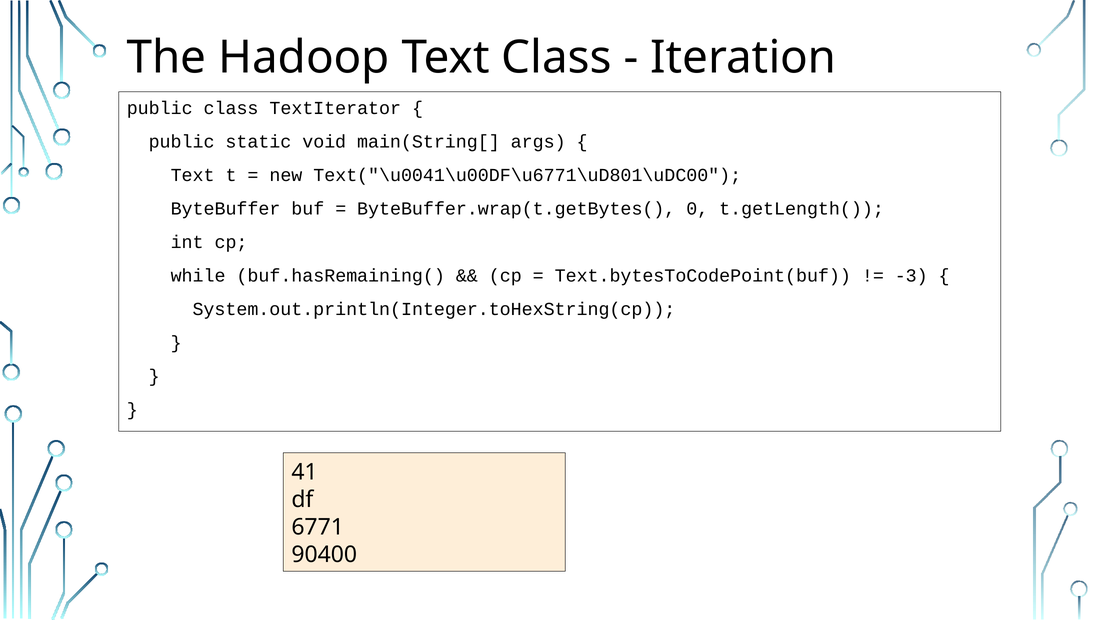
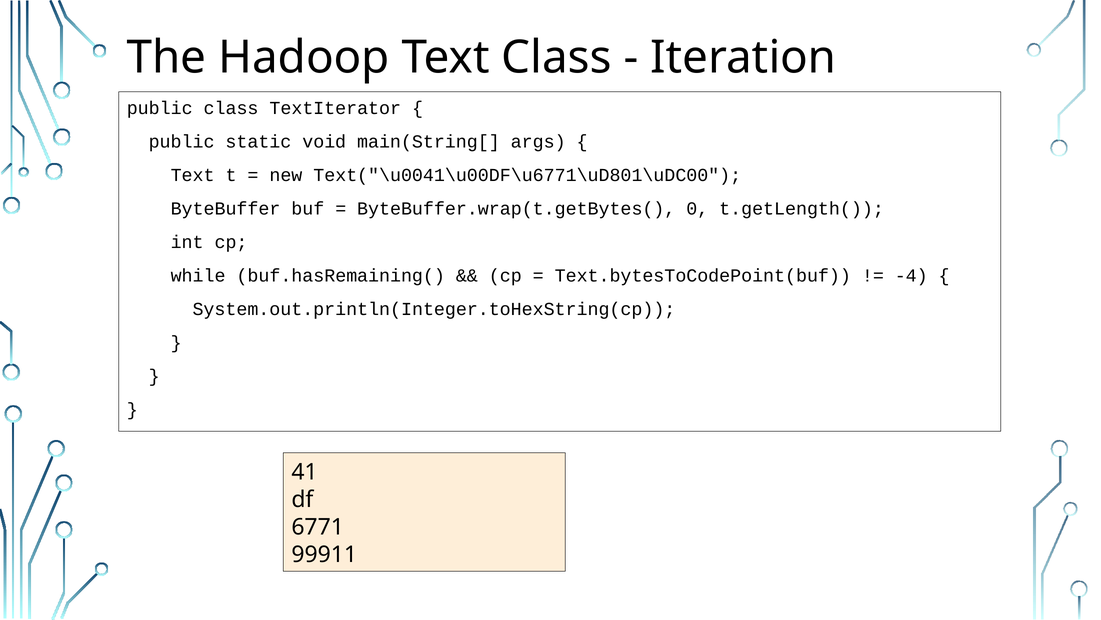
-3: -3 -> -4
90400: 90400 -> 99911
